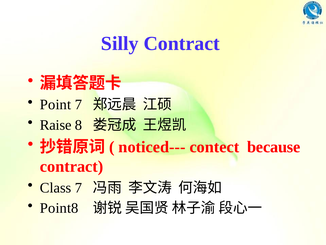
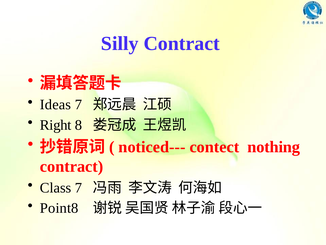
Point: Point -> Ideas
Raise: Raise -> Right
because: because -> nothing
